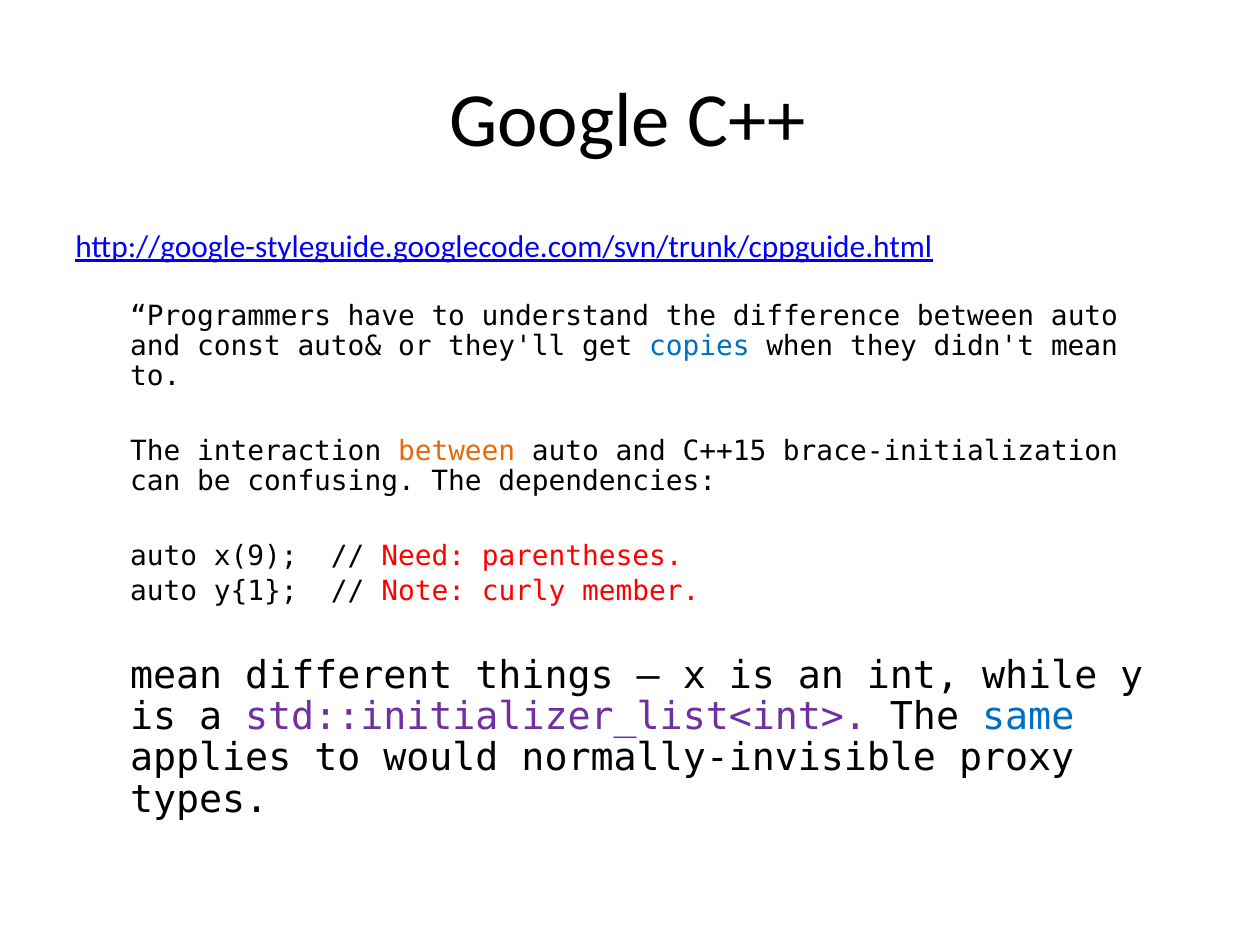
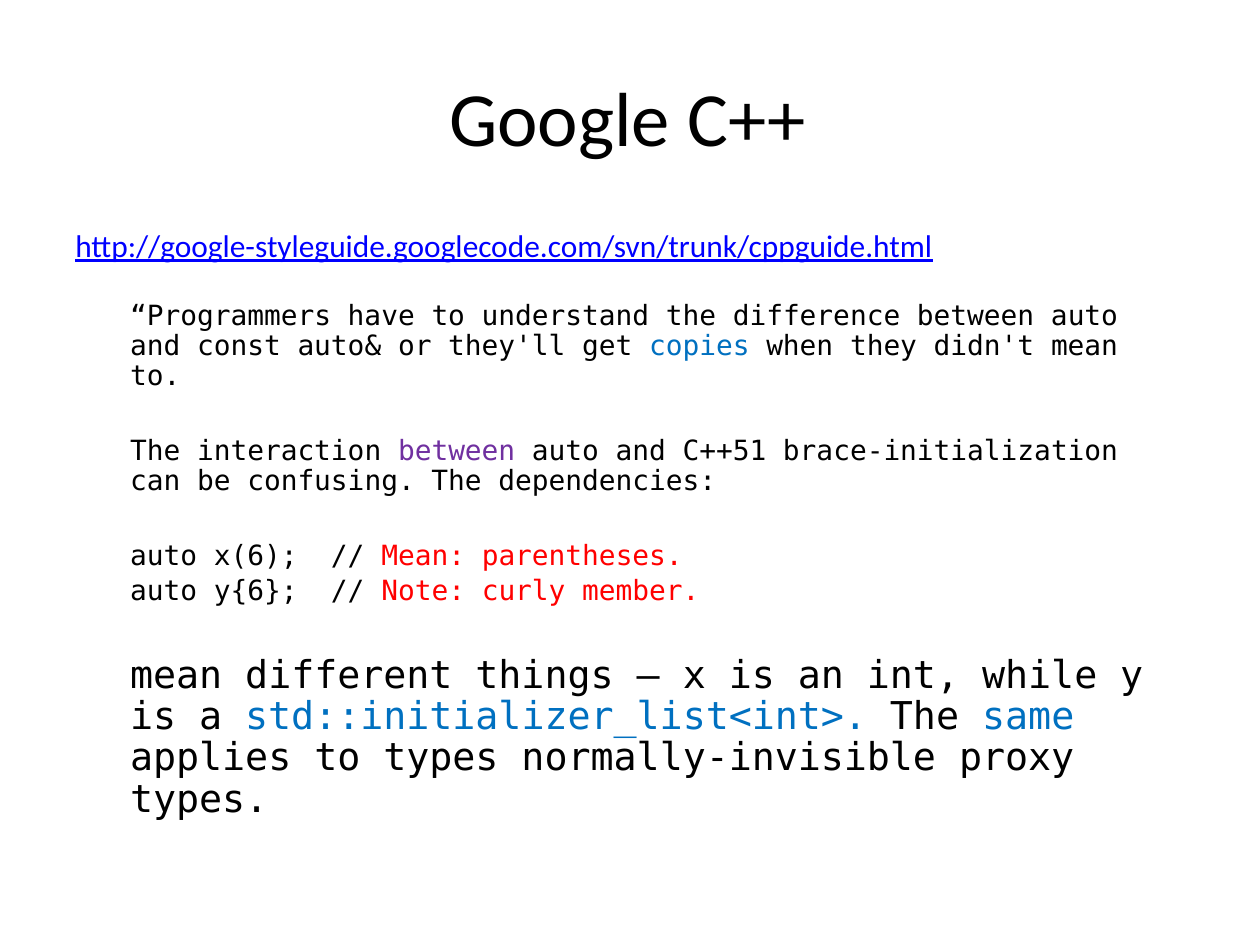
between at (457, 451) colour: orange -> purple
C++15: C++15 -> C++51
x(9: x(9 -> x(6
Need at (423, 556): Need -> Mean
y{1: y{1 -> y{6
std::initializer_list<int> colour: purple -> blue
to would: would -> types
